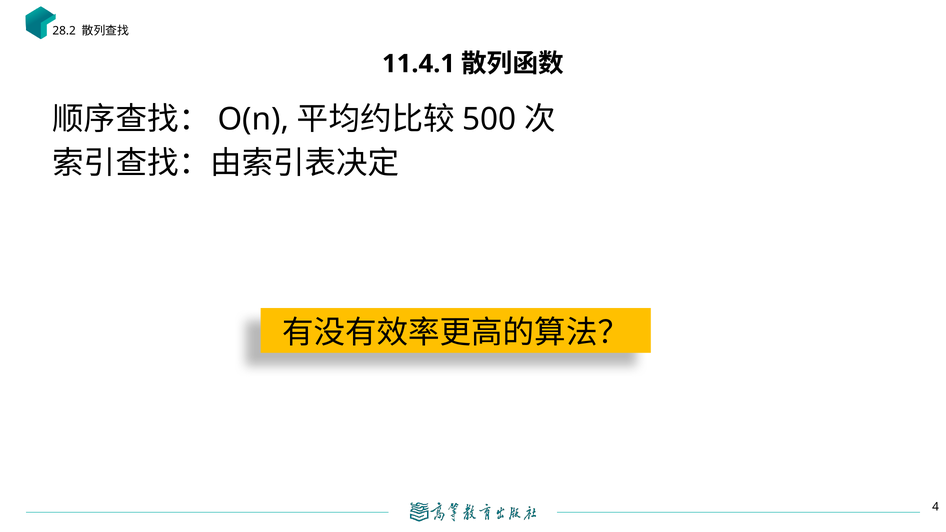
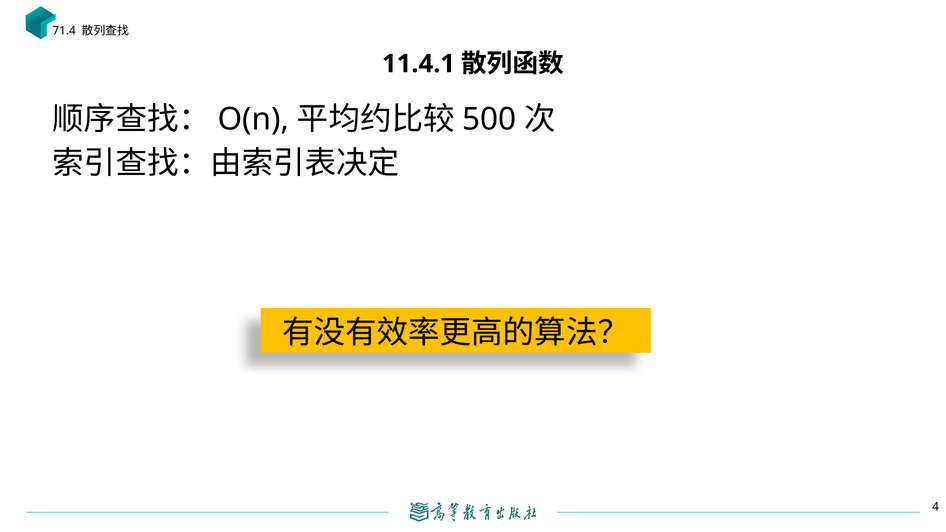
28.2: 28.2 -> 71.4
